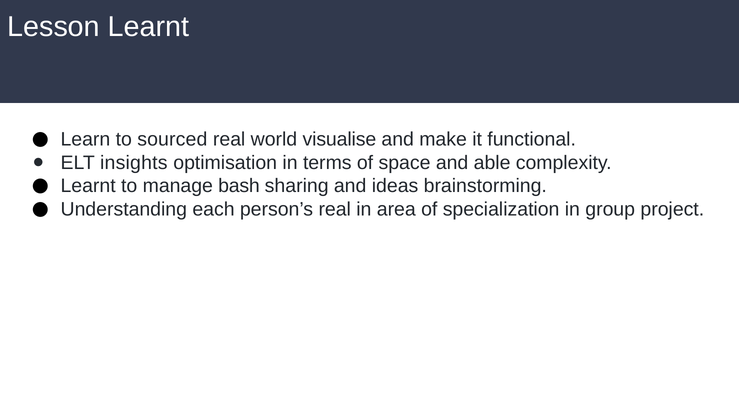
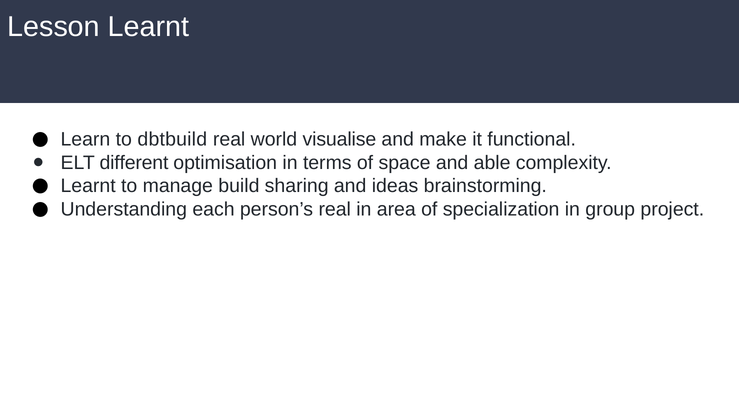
sourced: sourced -> dbtbuild
insights: insights -> different
bash: bash -> build
